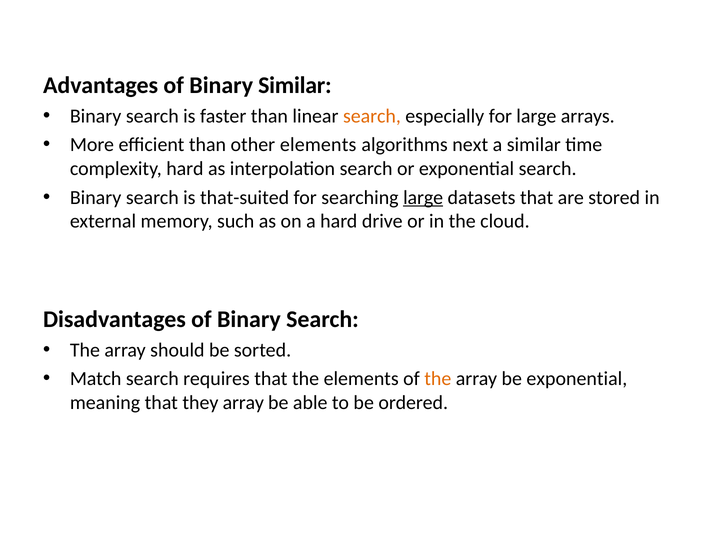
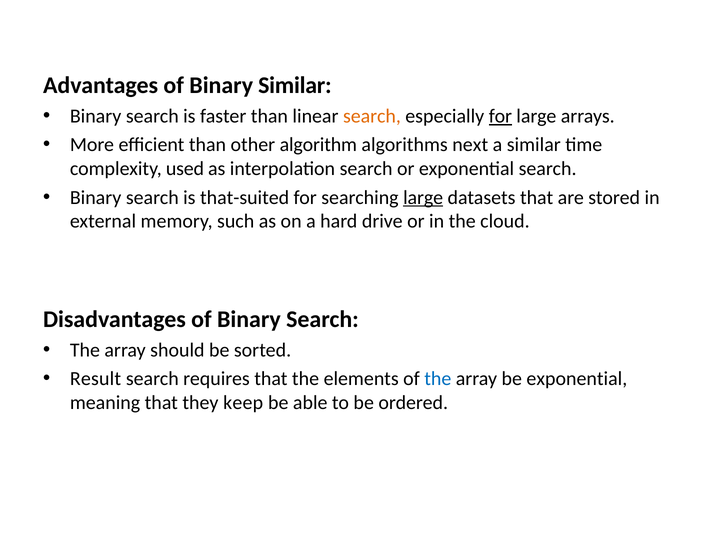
for at (500, 116) underline: none -> present
other elements: elements -> algorithm
complexity hard: hard -> used
Match: Match -> Result
the at (438, 379) colour: orange -> blue
they array: array -> keep
